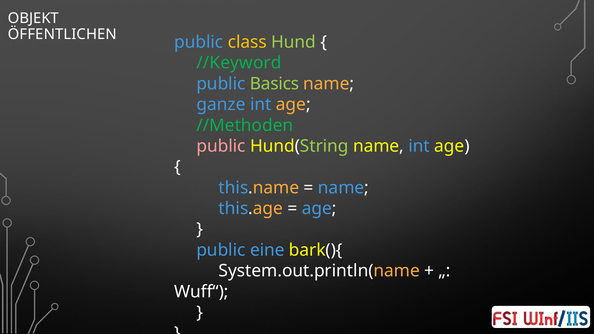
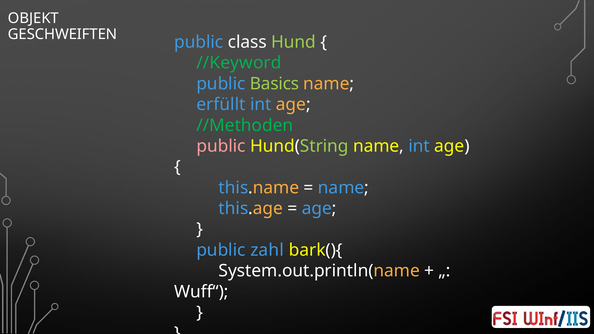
ÖFFENTLICHEN: ÖFFENTLICHEN -> GESCHWEIFTEN
class colour: yellow -> white
ganze: ganze -> erfüllt
eine: eine -> zahl
